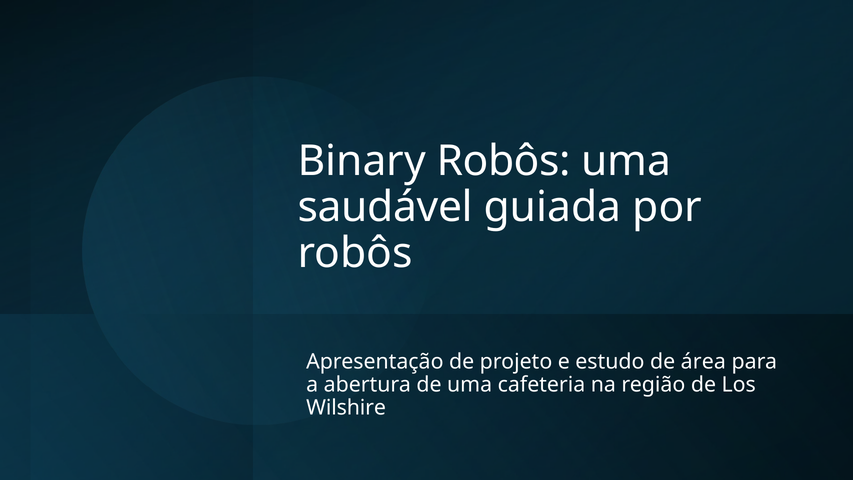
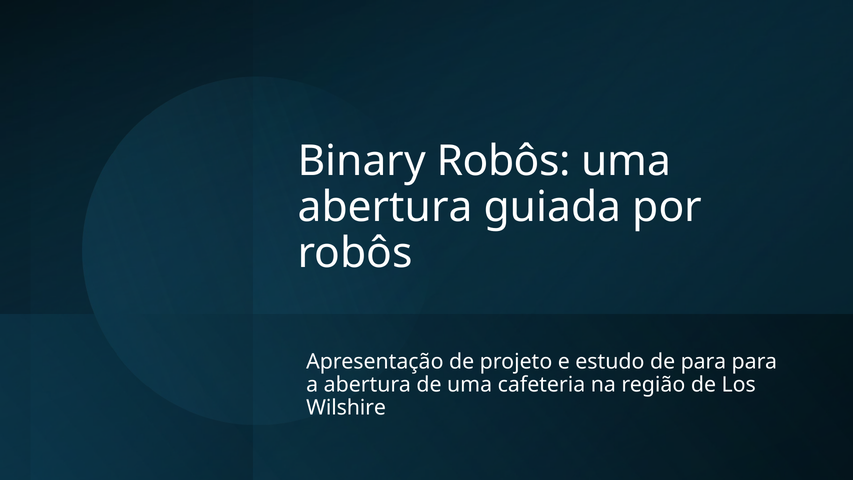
saudável at (385, 207): saudável -> abertura
de área: área -> para
